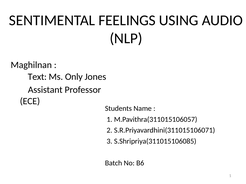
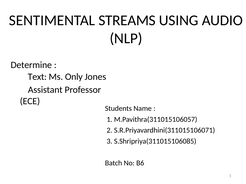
FEELINGS: FEELINGS -> STREAMS
Maghilnan: Maghilnan -> Determine
